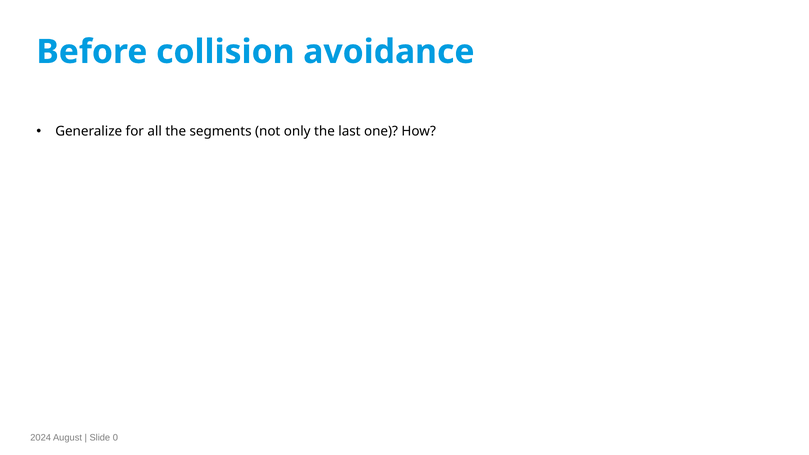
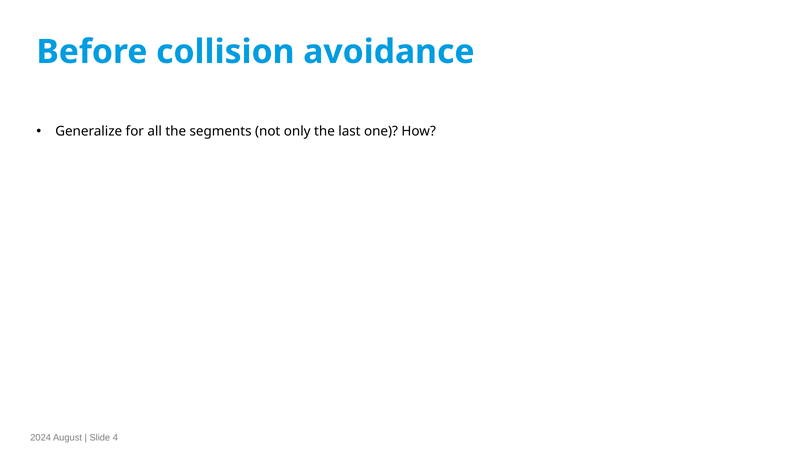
0: 0 -> 4
